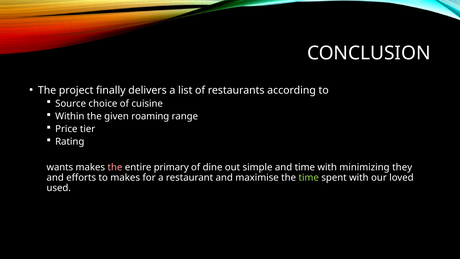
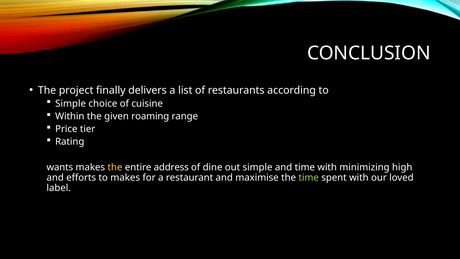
Source at (71, 103): Source -> Simple
the at (115, 167) colour: pink -> yellow
primary: primary -> address
they: they -> high
used: used -> label
